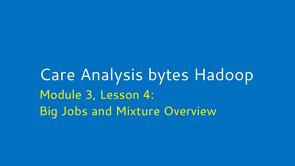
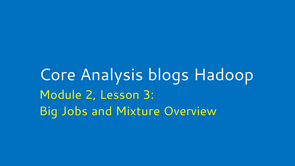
Care: Care -> Core
bytes: bytes -> blogs
3: 3 -> 2
4: 4 -> 3
